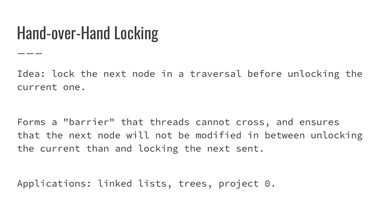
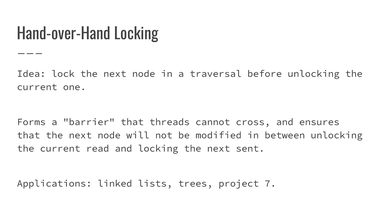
than: than -> read
0: 0 -> 7
